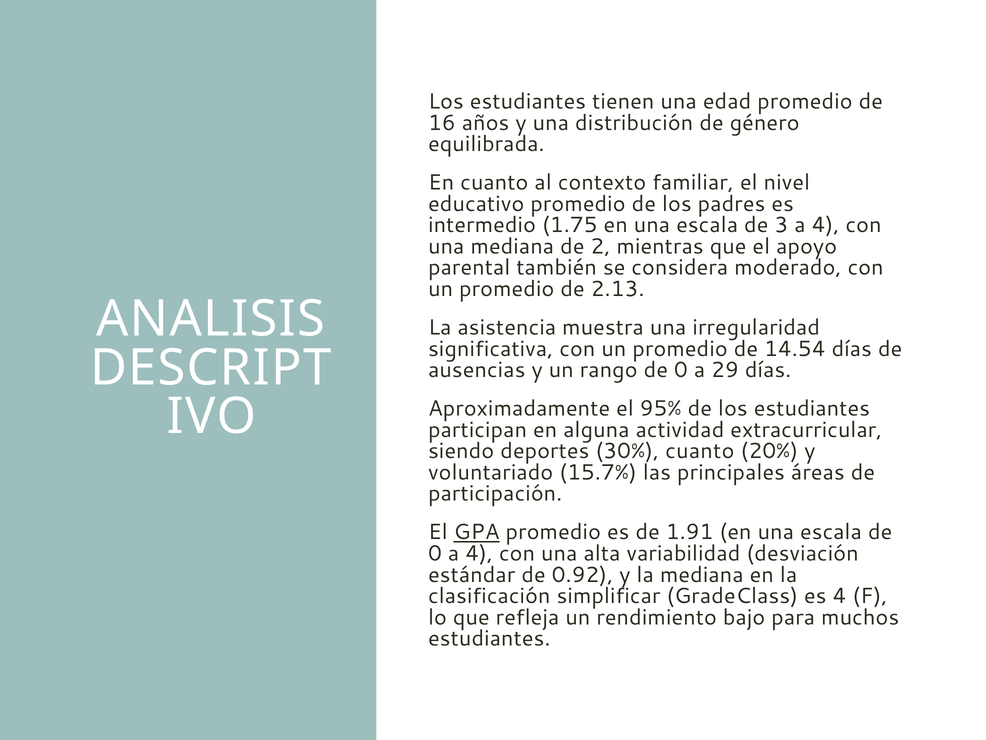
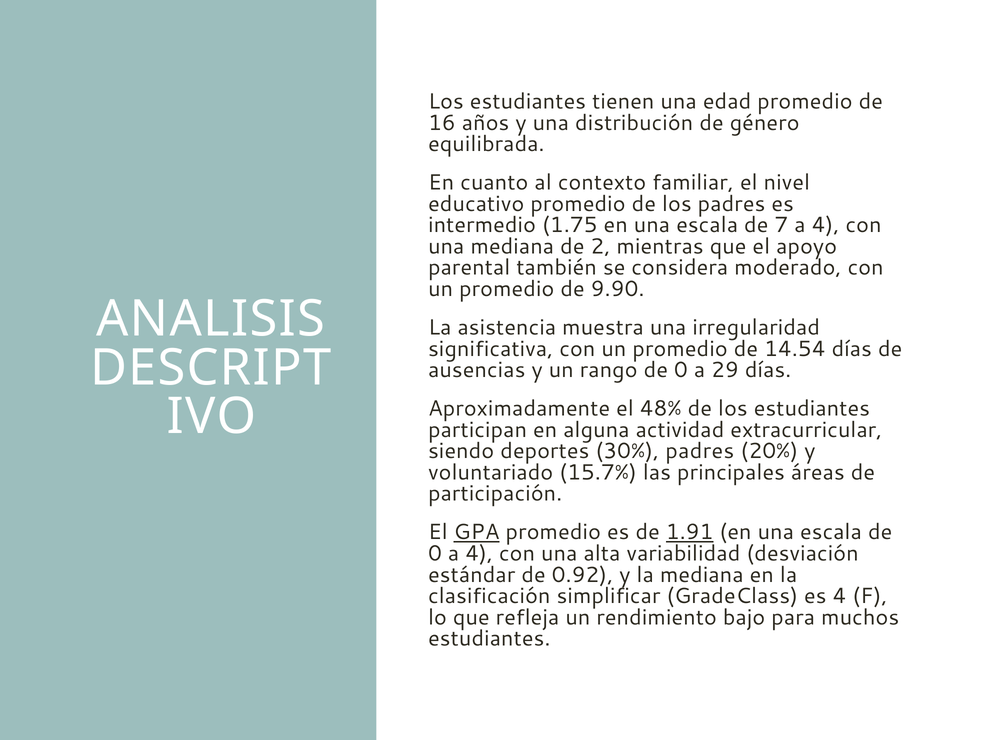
3: 3 -> 7
2.13: 2.13 -> 9.90
95%: 95% -> 48%
30% cuanto: cuanto -> padres
1.91 underline: none -> present
